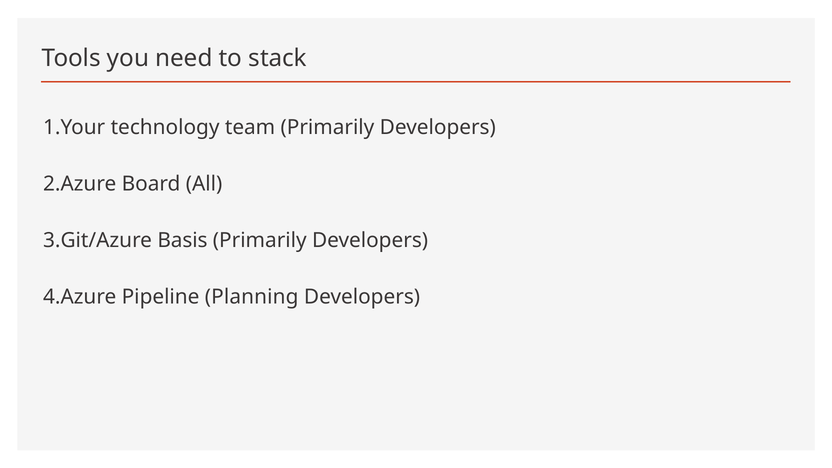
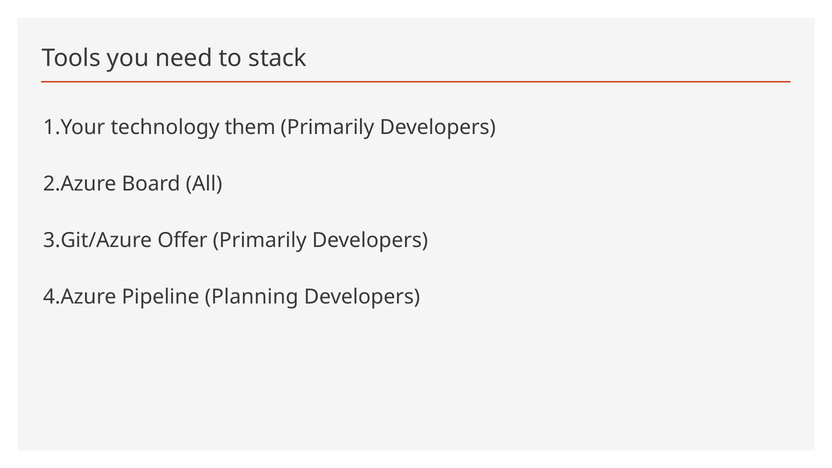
team: team -> them
Basis: Basis -> Offer
